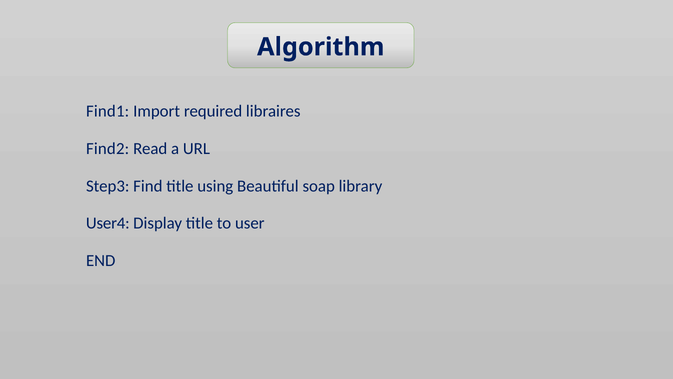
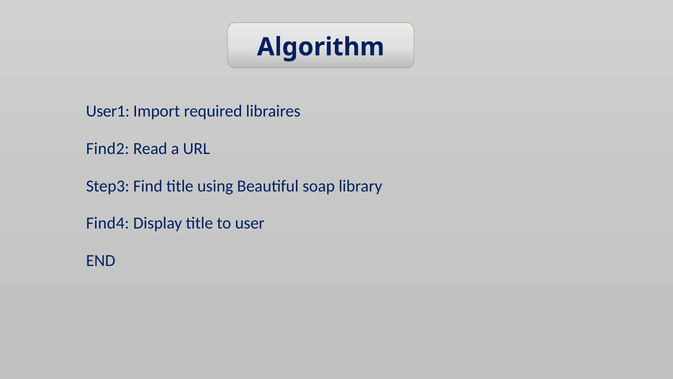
Find1: Find1 -> User1
User4: User4 -> Find4
